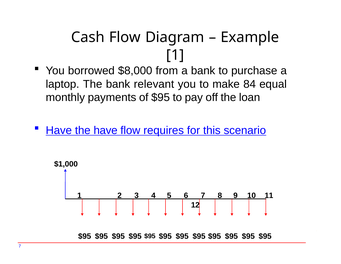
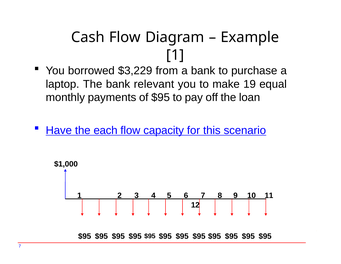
$8,000: $8,000 -> $3,229
84: 84 -> 19
the have: have -> each
requires: requires -> capacity
